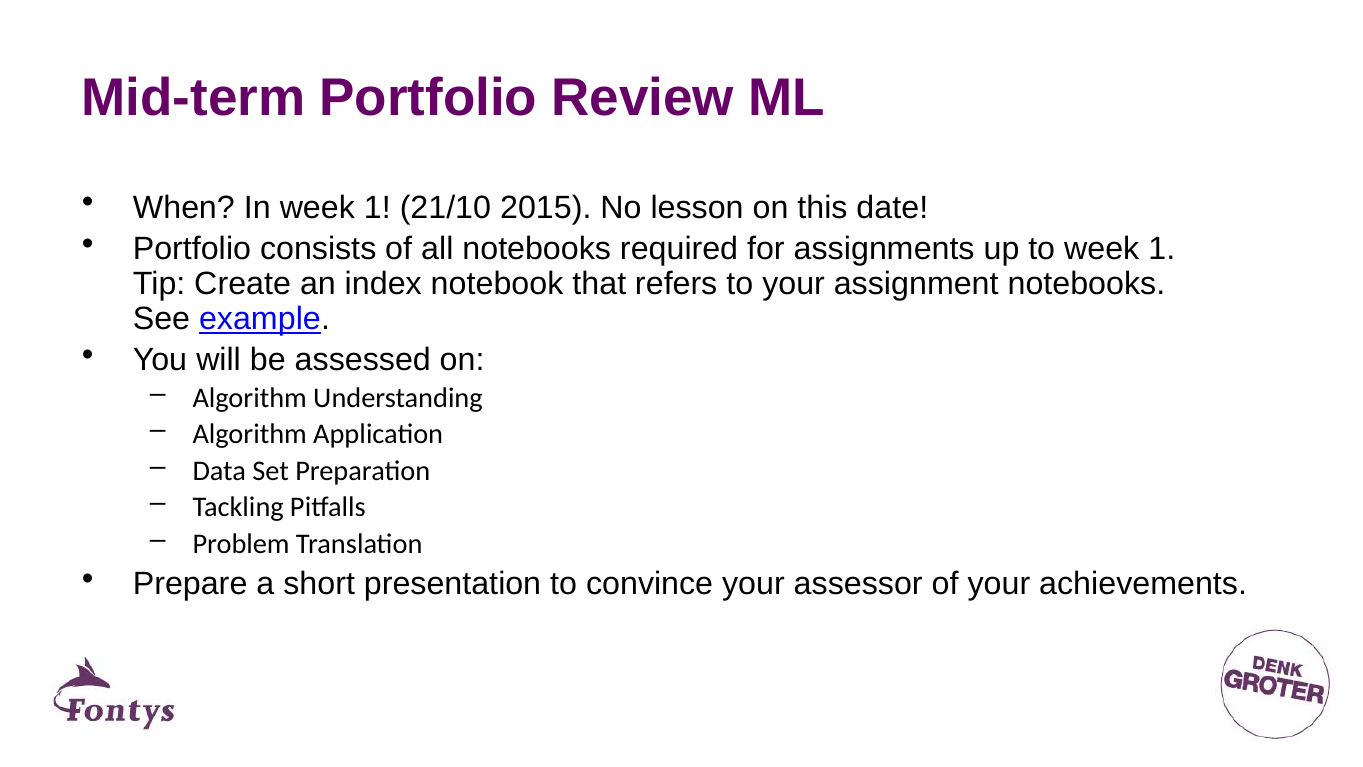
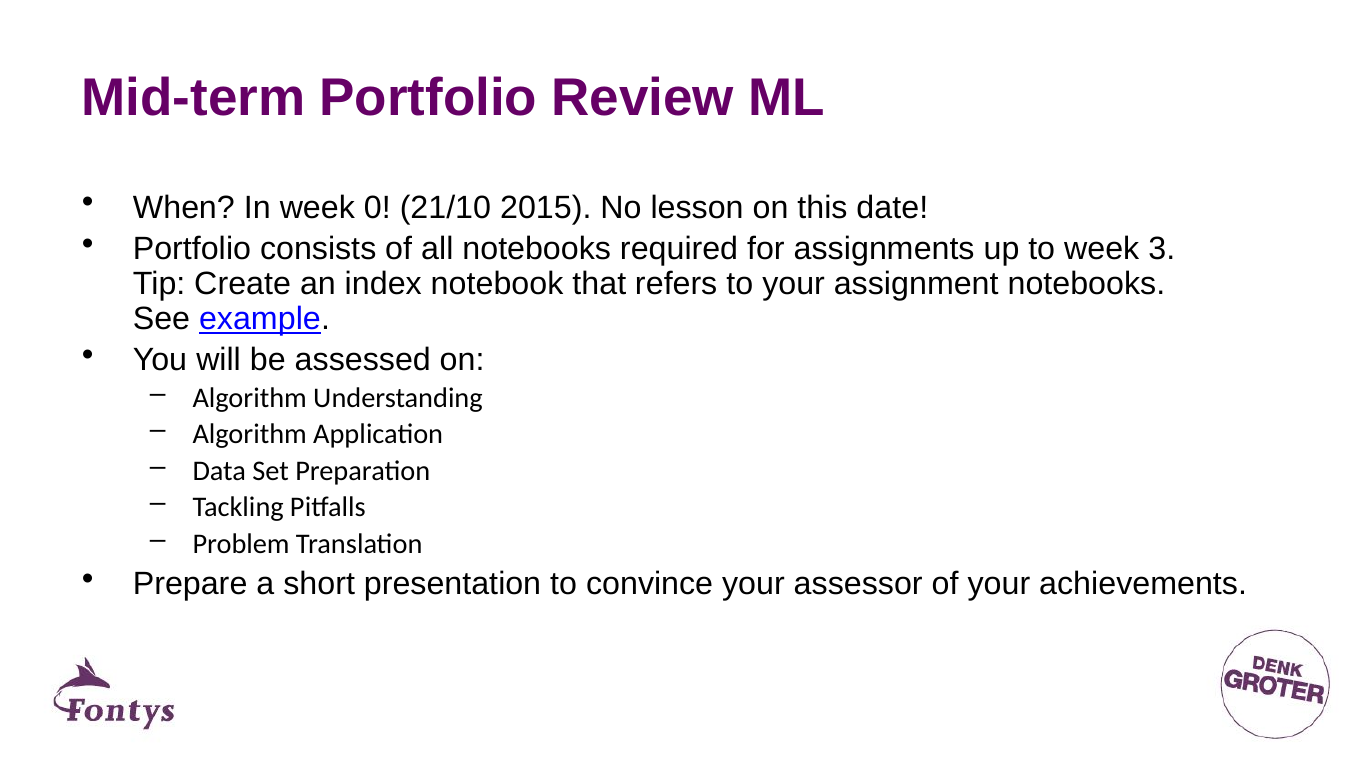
In week 1: 1 -> 0
to week 1: 1 -> 3
